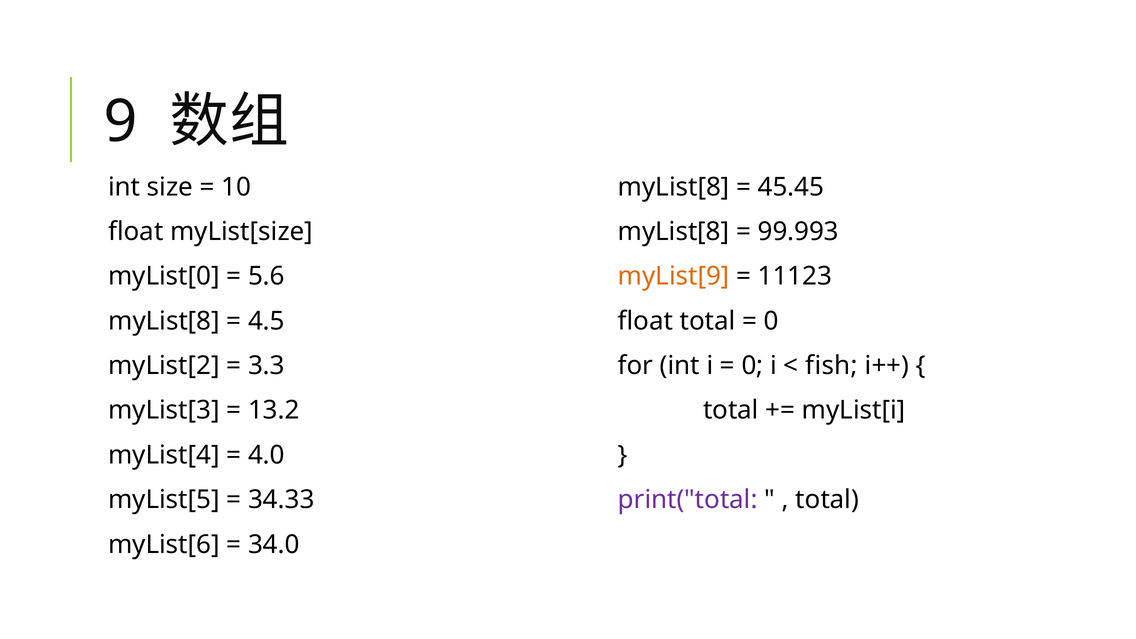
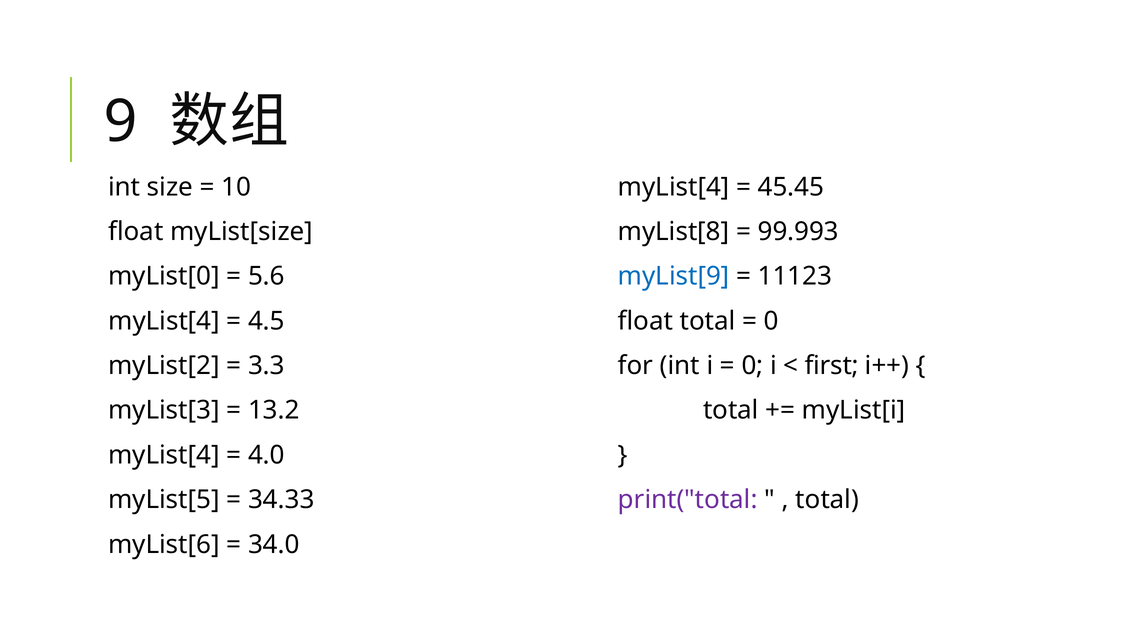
myList[8 at (674, 187): myList[8 -> myList[4
myList[9 colour: orange -> blue
myList[8 at (164, 321): myList[8 -> myList[4
fish: fish -> first
